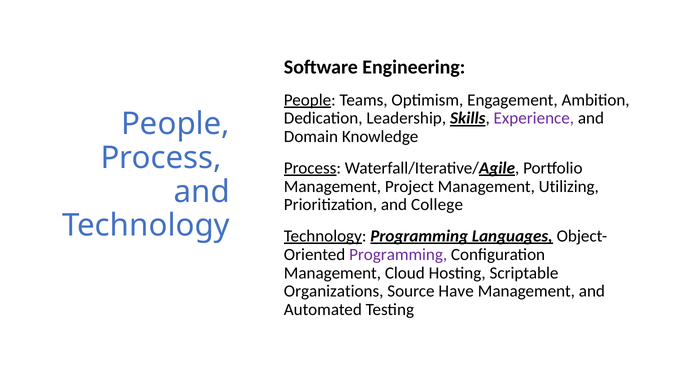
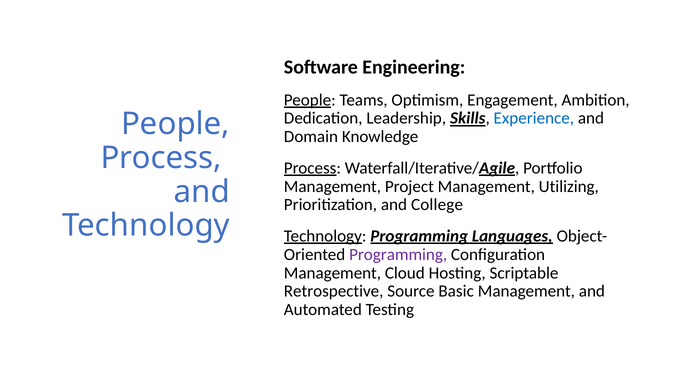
Experience colour: purple -> blue
Organizations: Organizations -> Retrospective
Have: Have -> Basic
